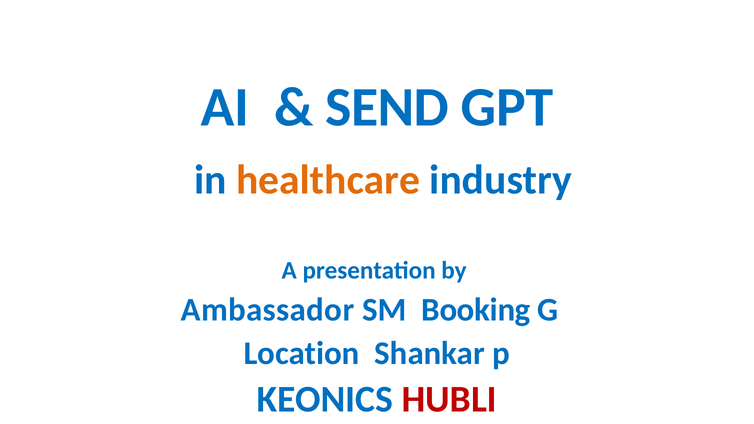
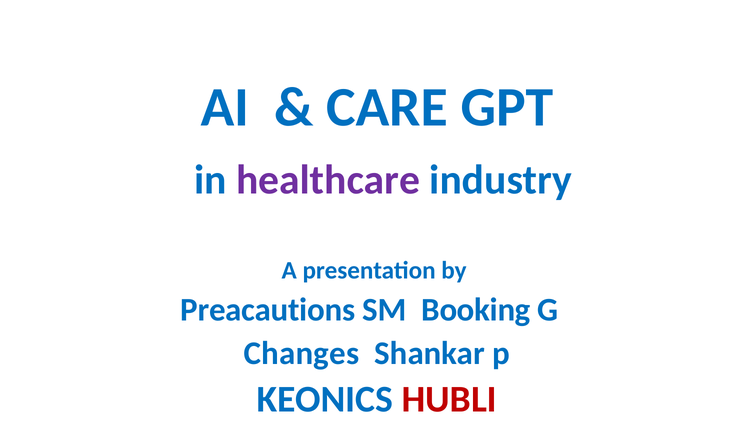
SEND: SEND -> CARE
healthcare colour: orange -> purple
Ambassador: Ambassador -> Preacautions
Location: Location -> Changes
